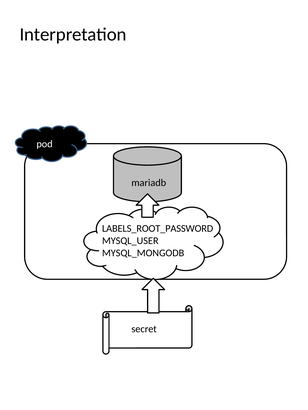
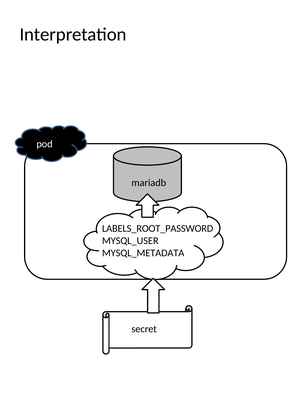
MYSQL_MONGODB: MYSQL_MONGODB -> MYSQL_METADATA
